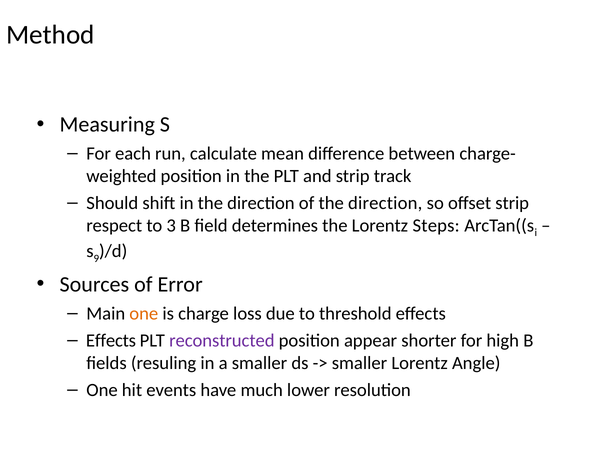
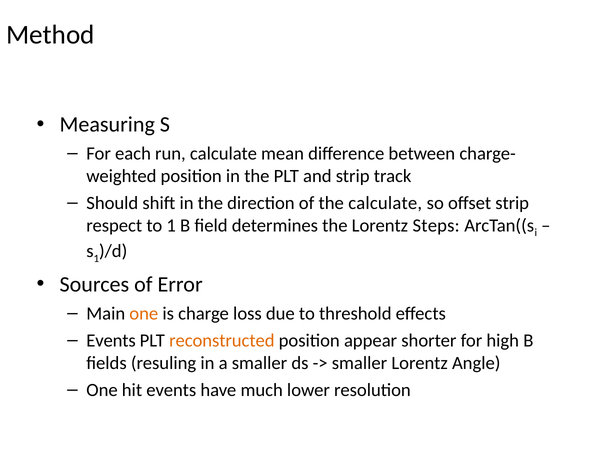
of the direction: direction -> calculate
to 3: 3 -> 1
s 9: 9 -> 1
Effects at (111, 341): Effects -> Events
reconstructed colour: purple -> orange
